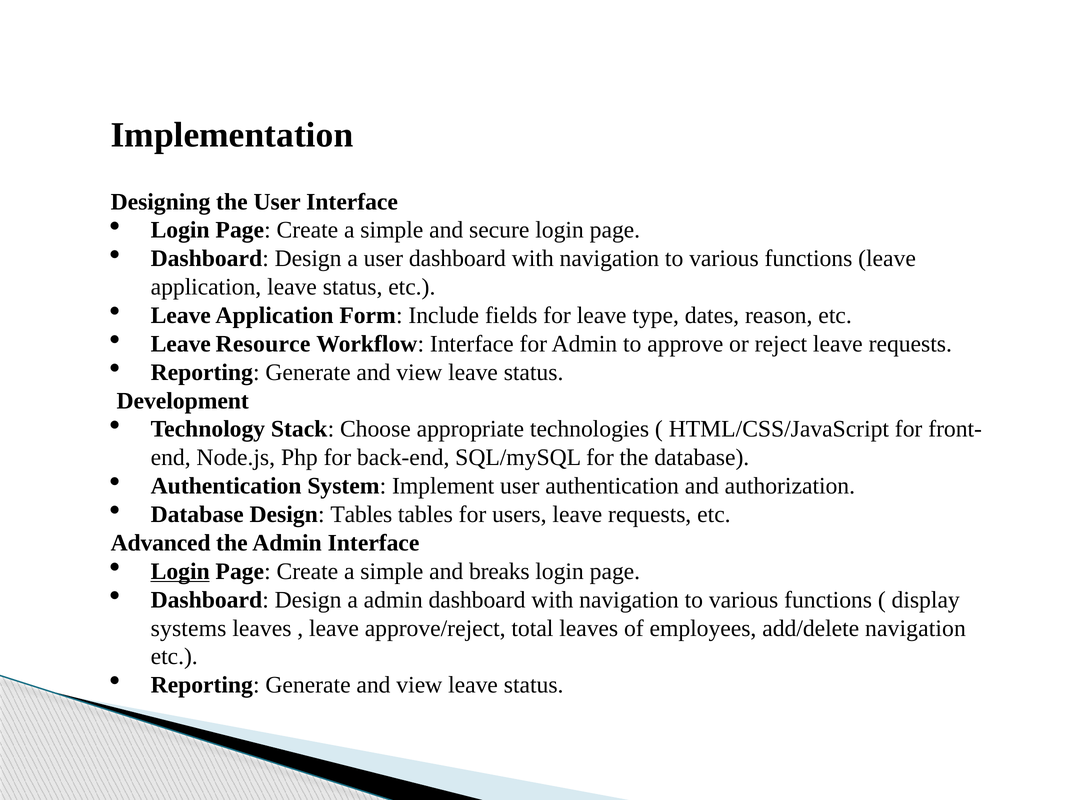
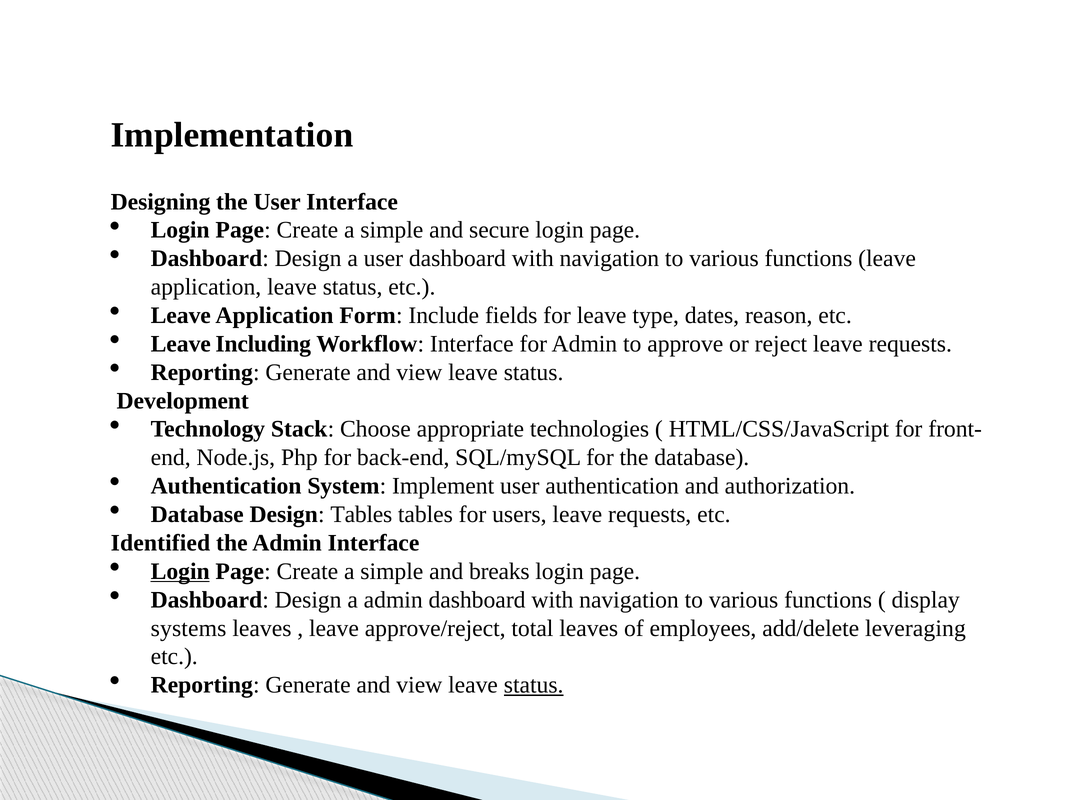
Resource: Resource -> Including
Advanced: Advanced -> Identified
add/delete navigation: navigation -> leveraging
status at (534, 685) underline: none -> present
